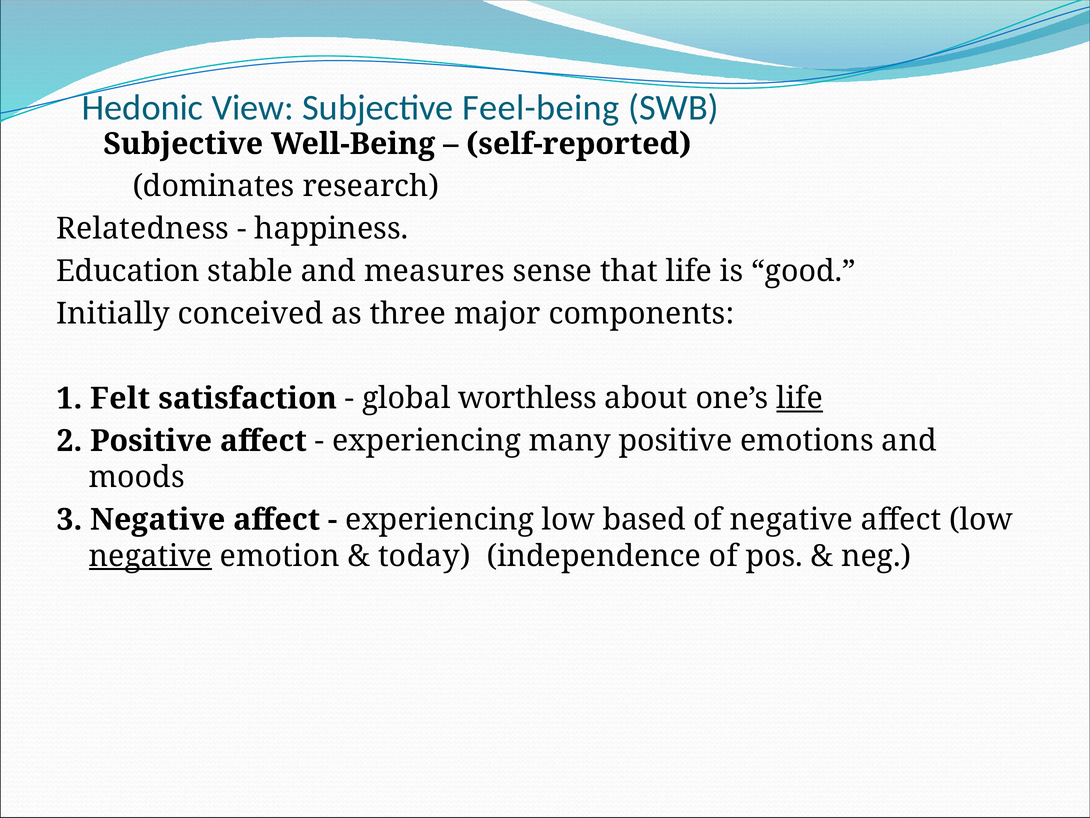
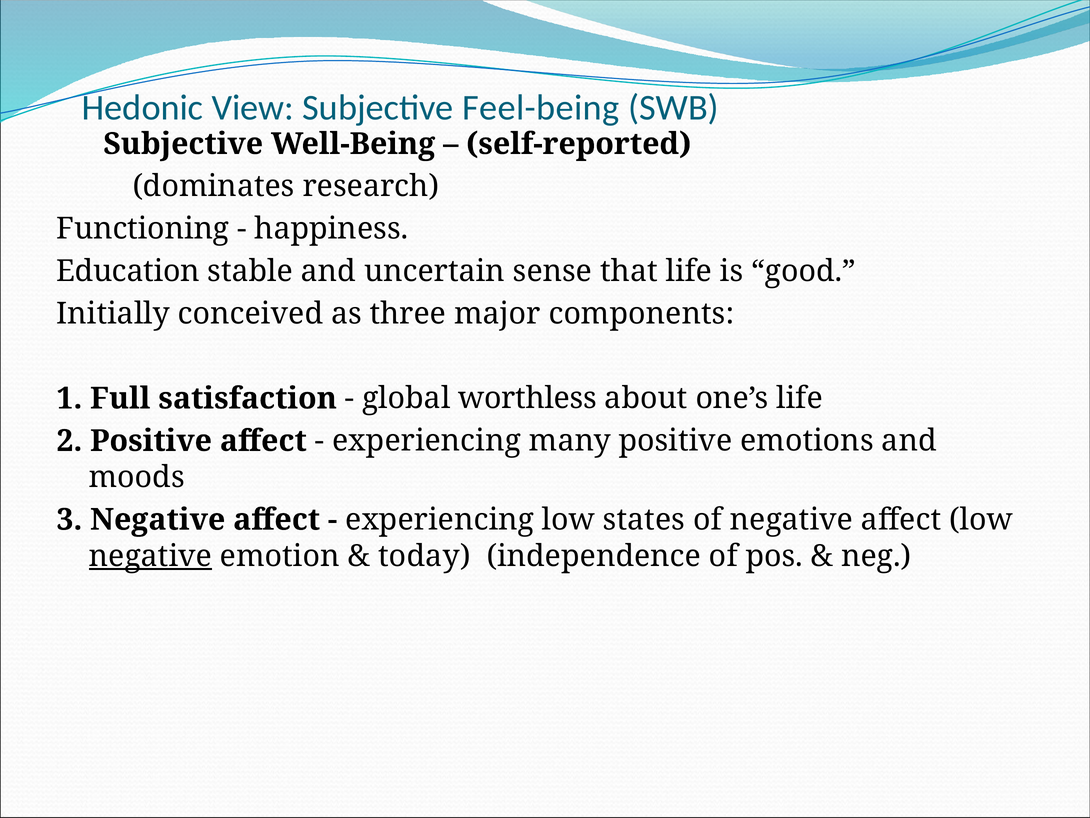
Relatedness: Relatedness -> Functioning
measures: measures -> uncertain
Felt: Felt -> Full
life at (800, 398) underline: present -> none
based: based -> states
